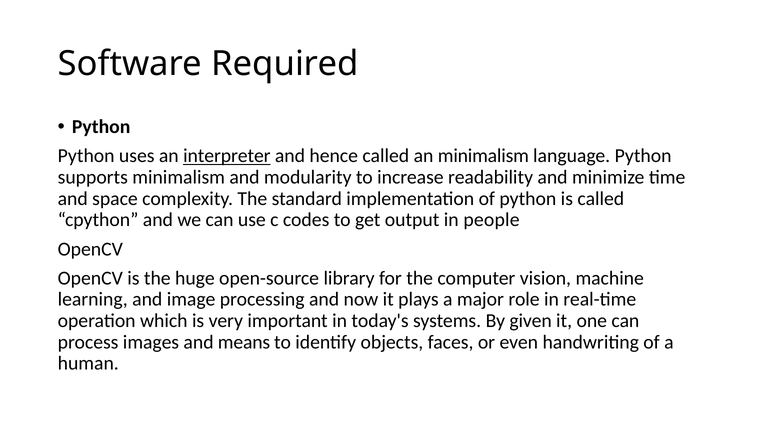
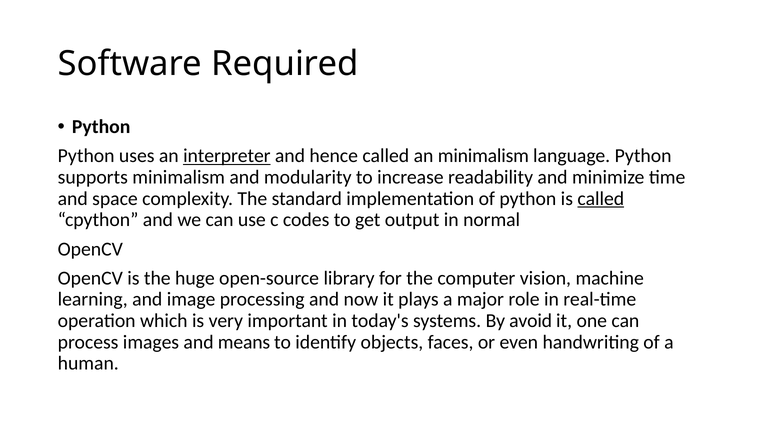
called at (601, 198) underline: none -> present
people: people -> normal
given: given -> avoid
